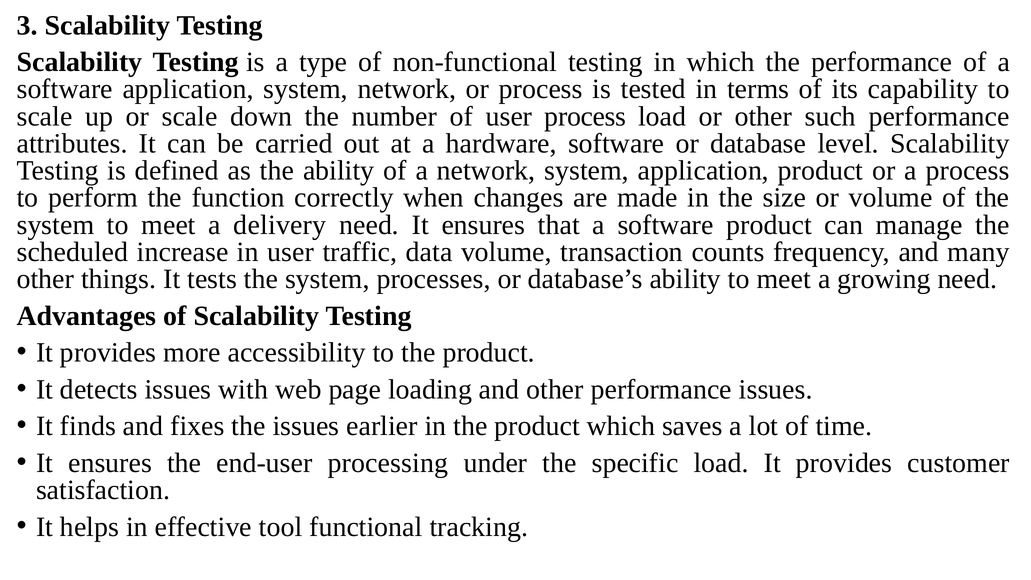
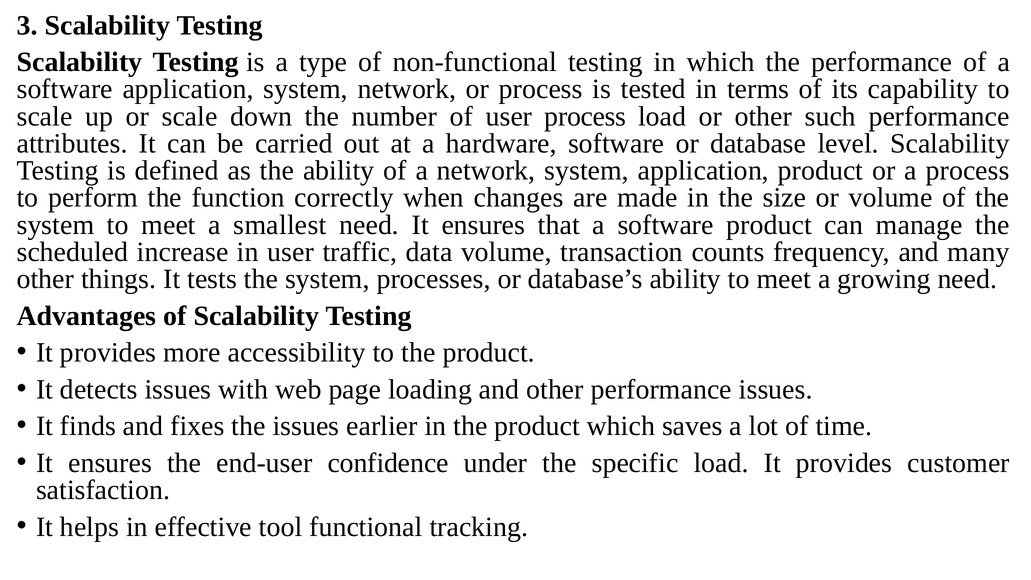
delivery: delivery -> smallest
processing: processing -> confidence
